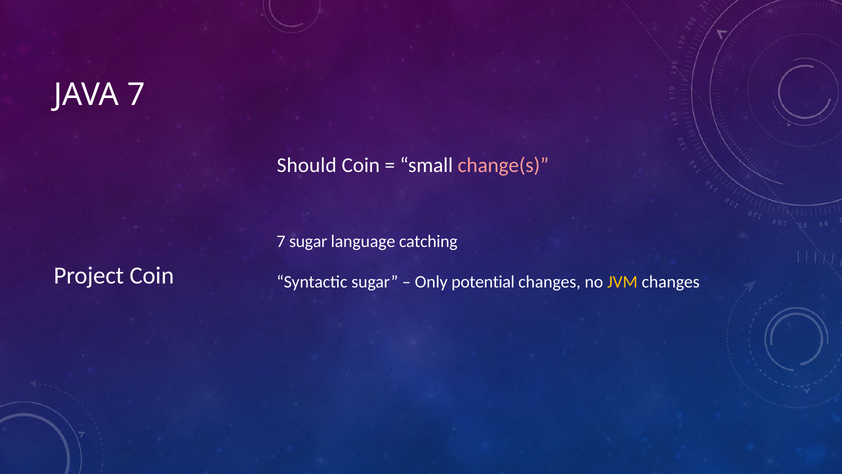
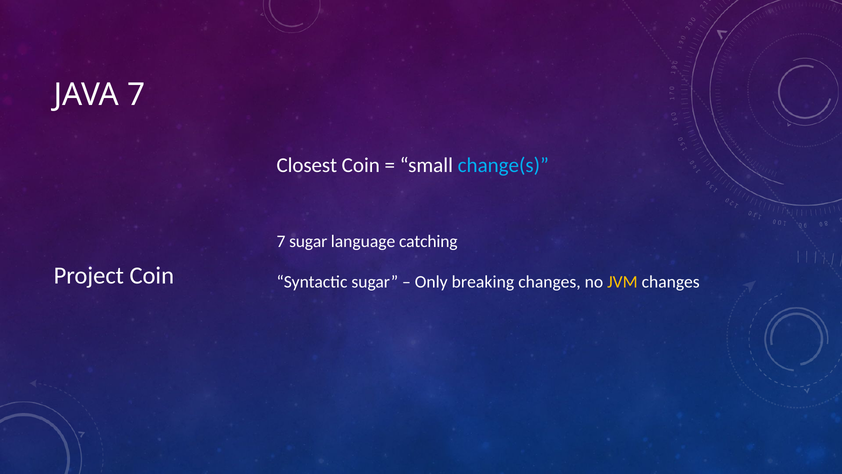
Should: Should -> Closest
change(s colour: pink -> light blue
potential: potential -> breaking
